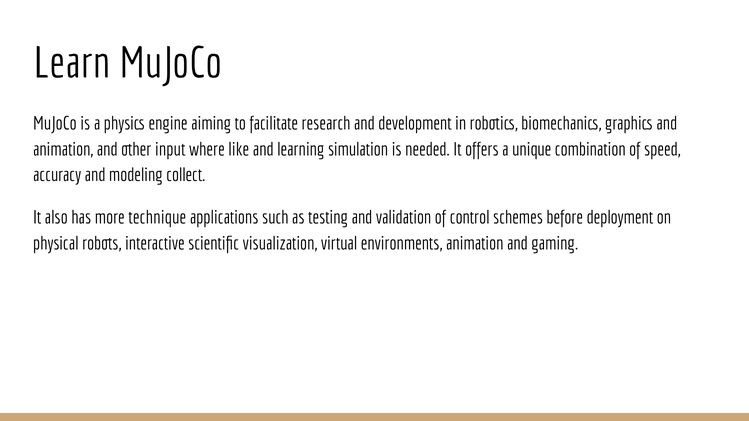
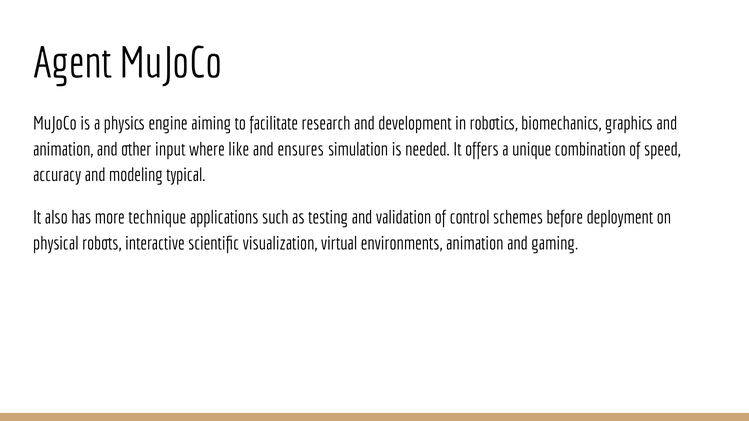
Learn: Learn -> Agent
learning: learning -> ensures
collect: collect -> typical
